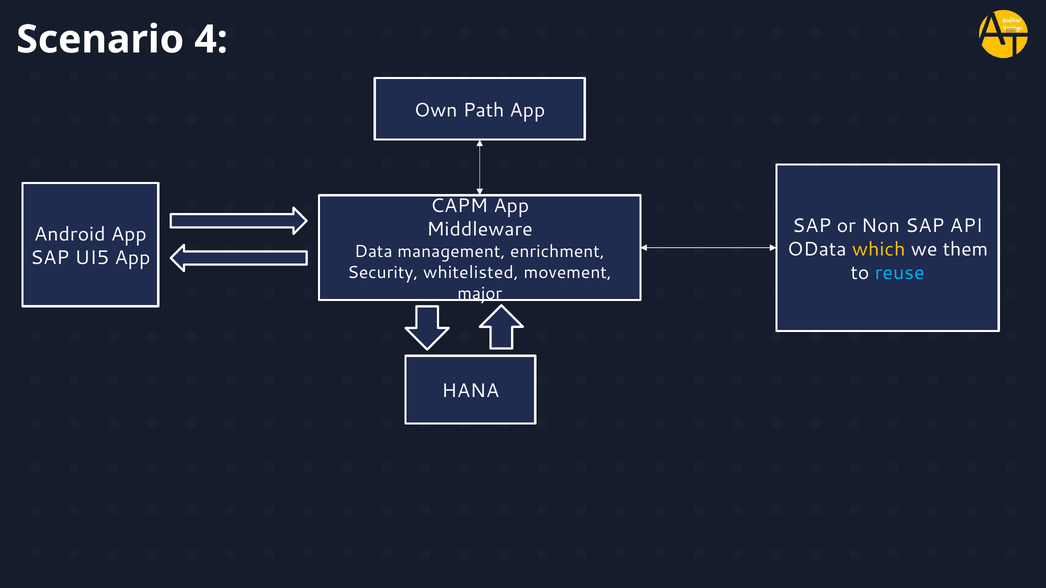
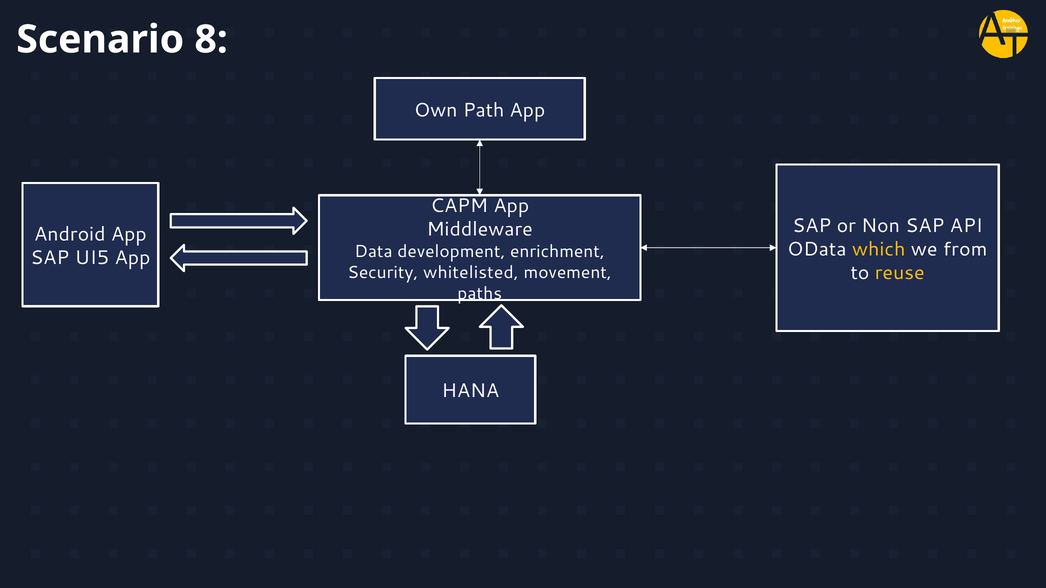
4: 4 -> 8
them: them -> from
management: management -> development
reuse colour: light blue -> yellow
major: major -> paths
